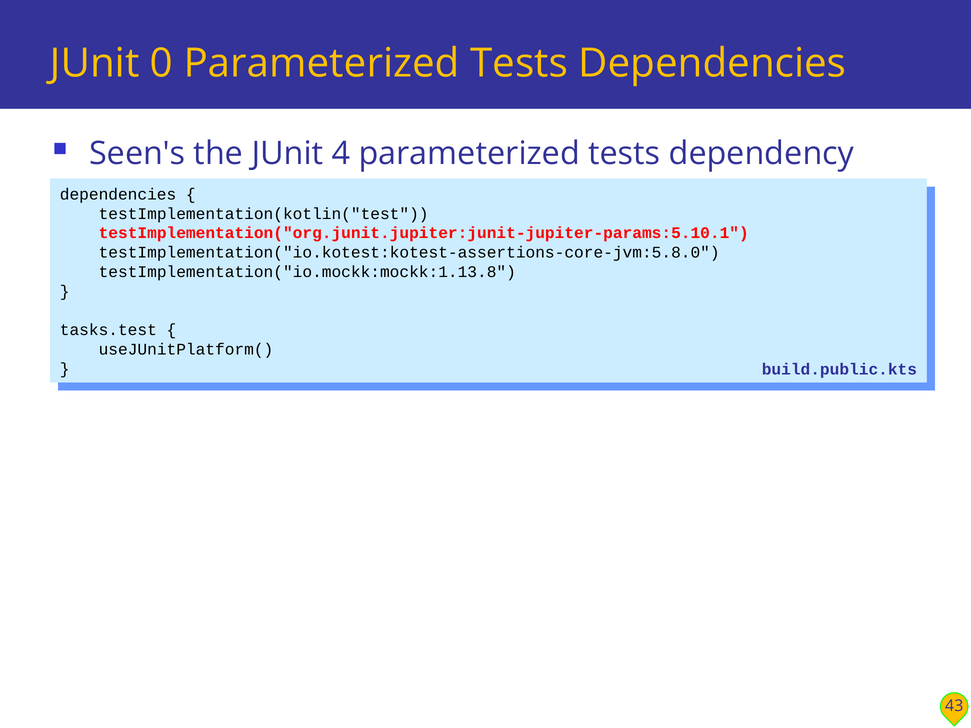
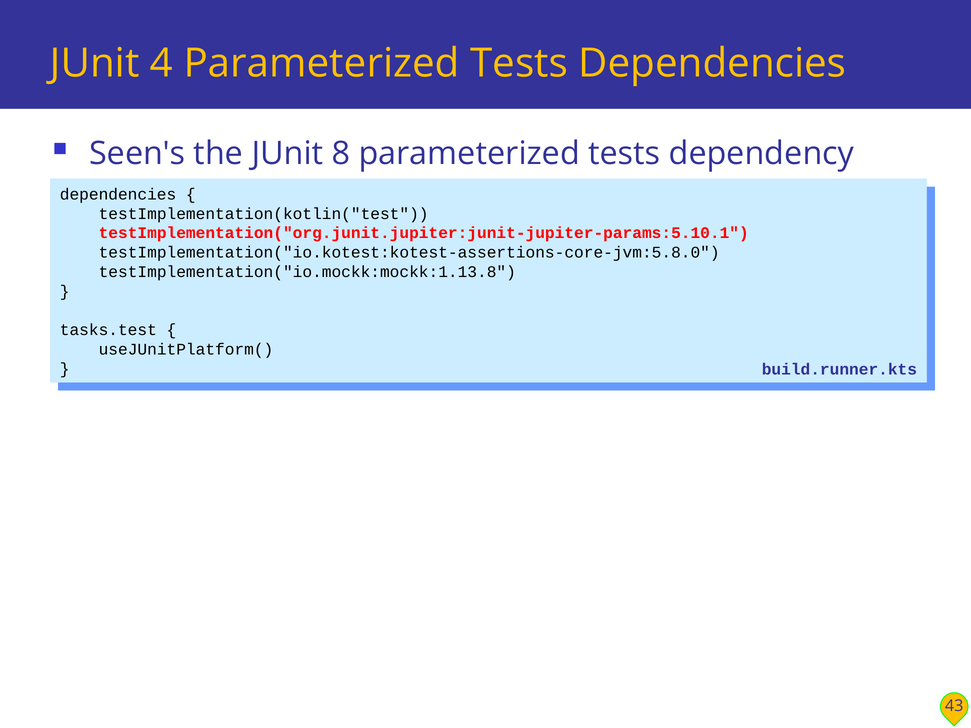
0: 0 -> 4
4: 4 -> 8
build.public.kts: build.public.kts -> build.runner.kts
